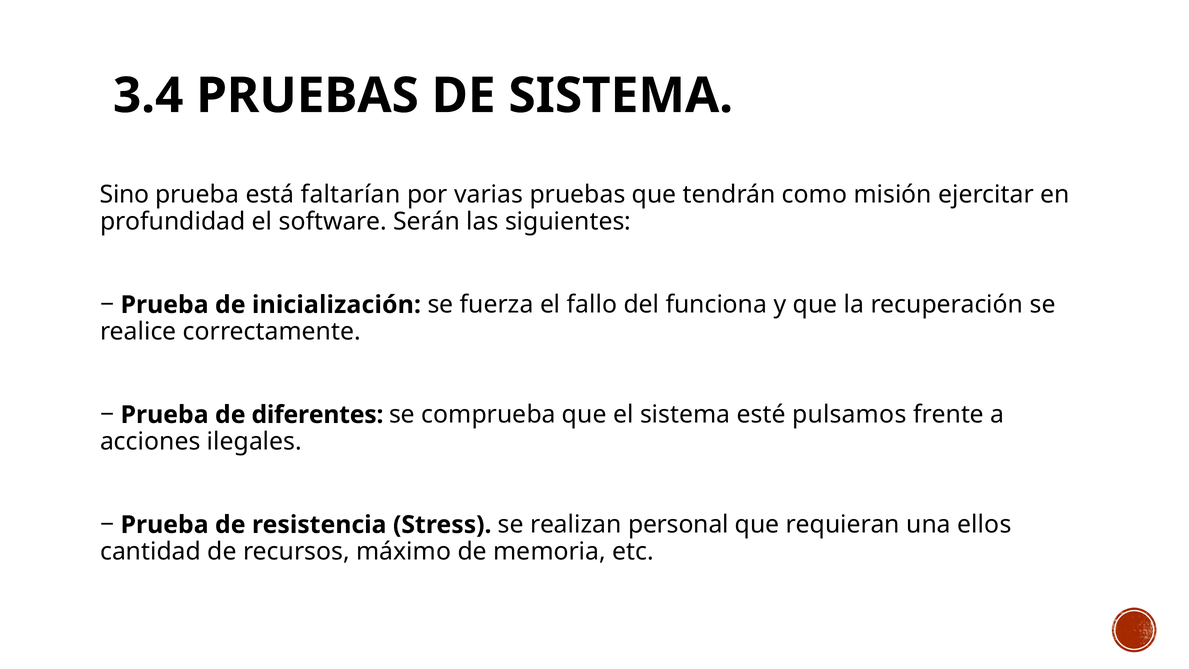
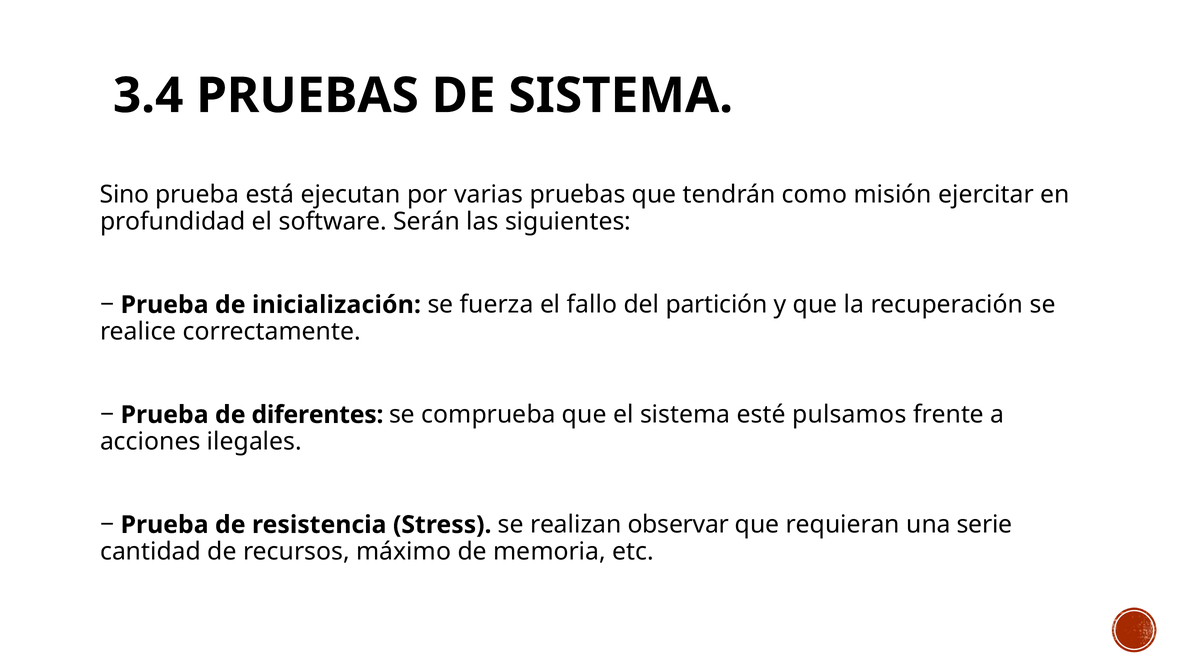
faltarían: faltarían -> ejecutan
funciona: funciona -> partición
personal: personal -> observar
ellos: ellos -> serie
